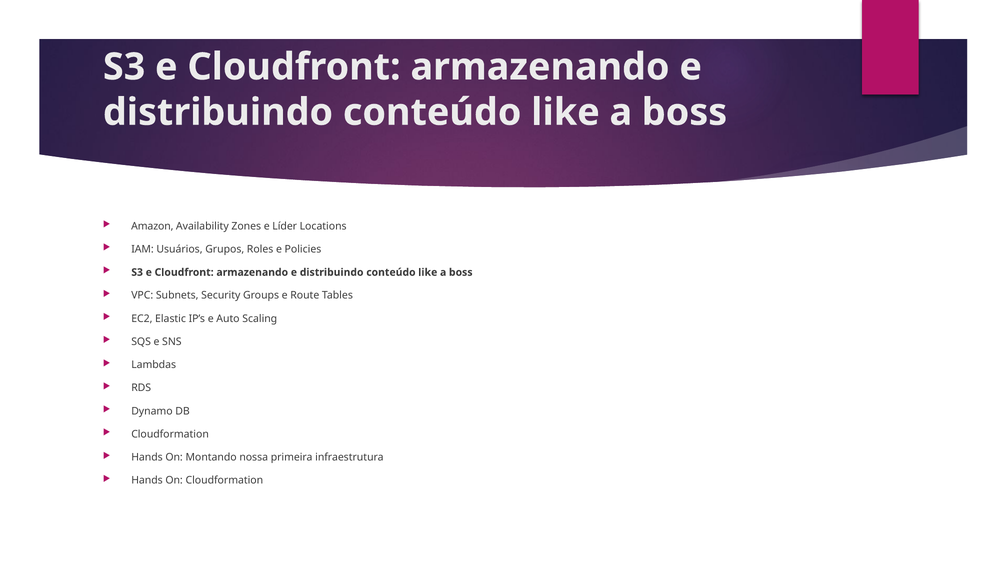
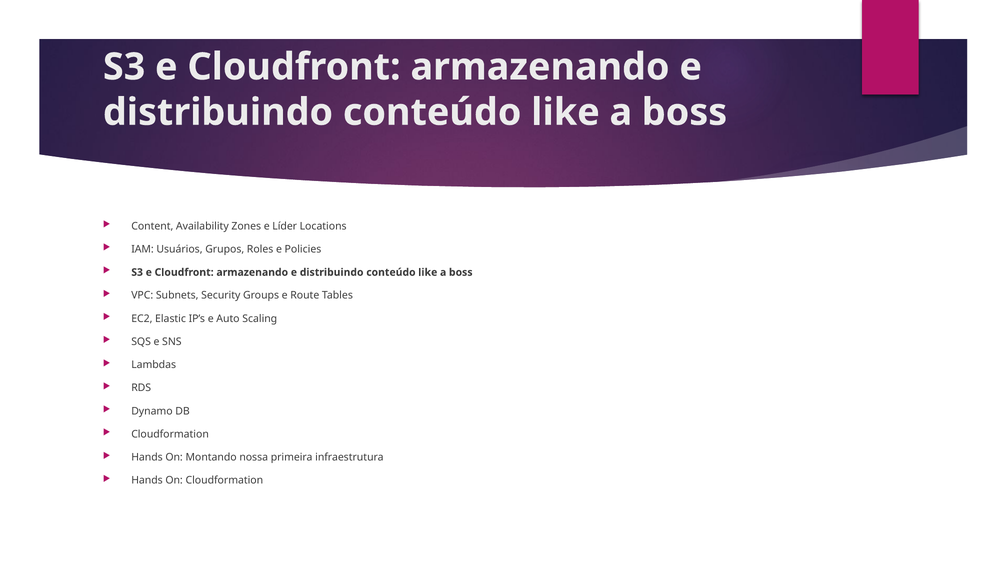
Amazon: Amazon -> Content
